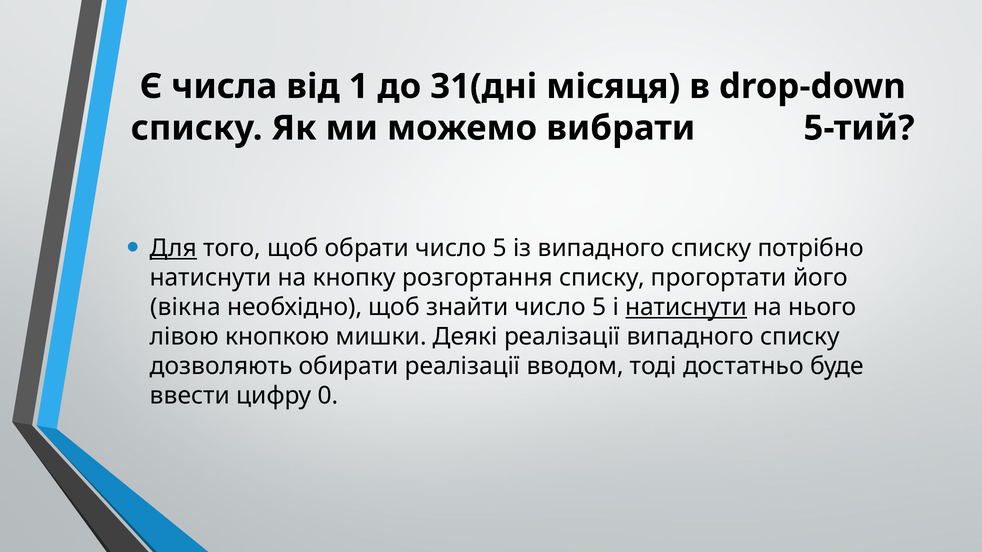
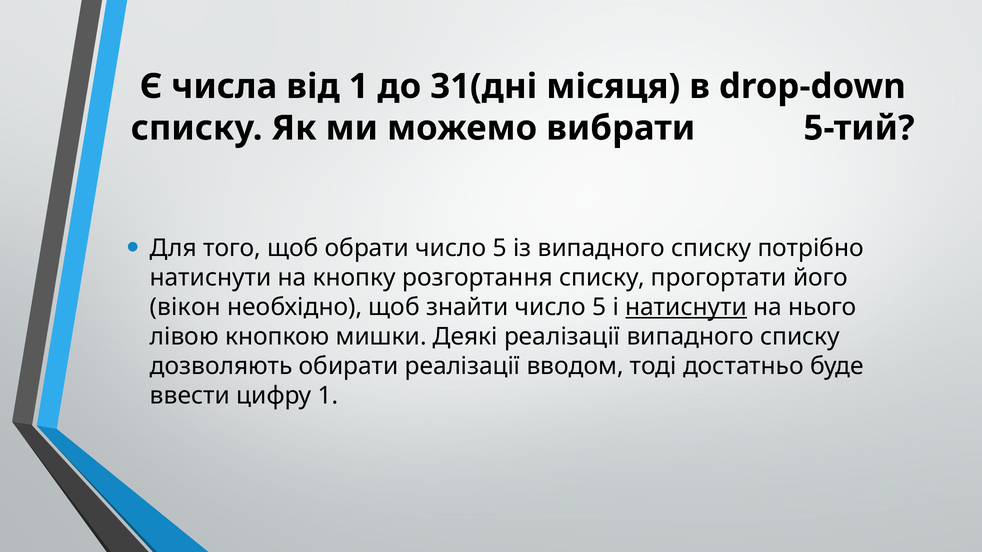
Для underline: present -> none
вікна: вікна -> вікон
цифру 0: 0 -> 1
